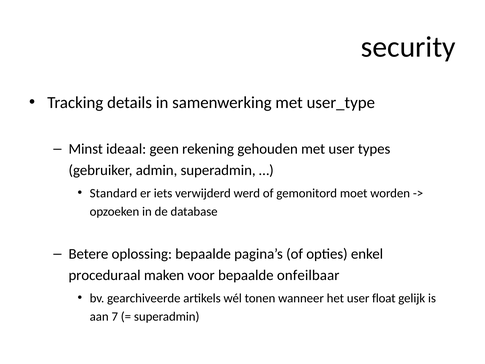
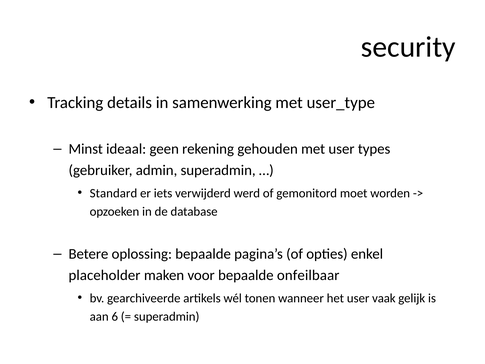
proceduraal: proceduraal -> placeholder
float: float -> vaak
7: 7 -> 6
